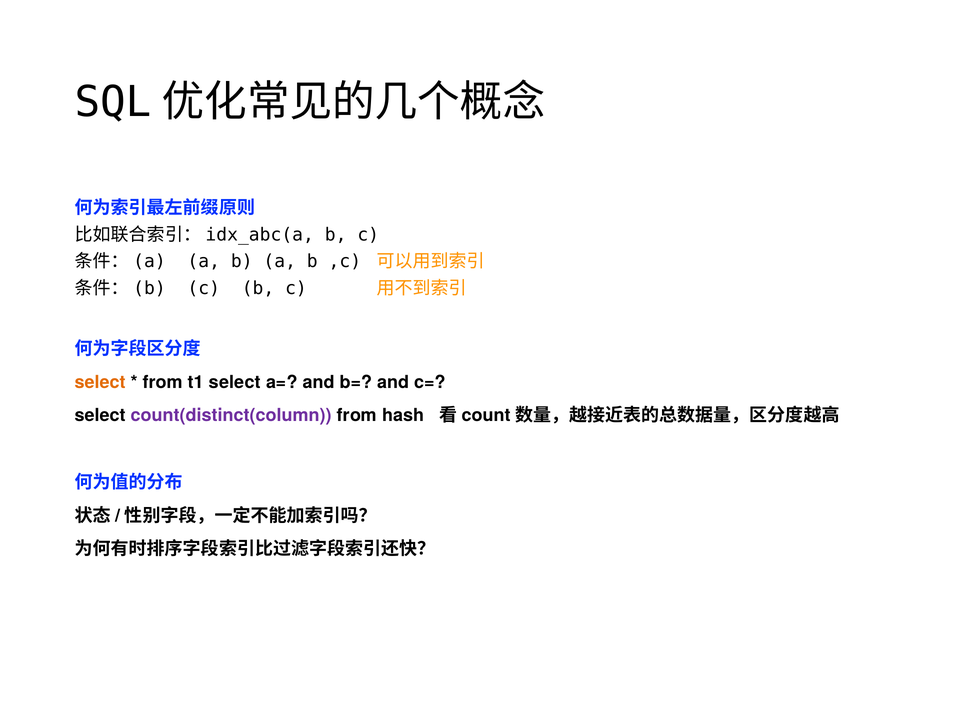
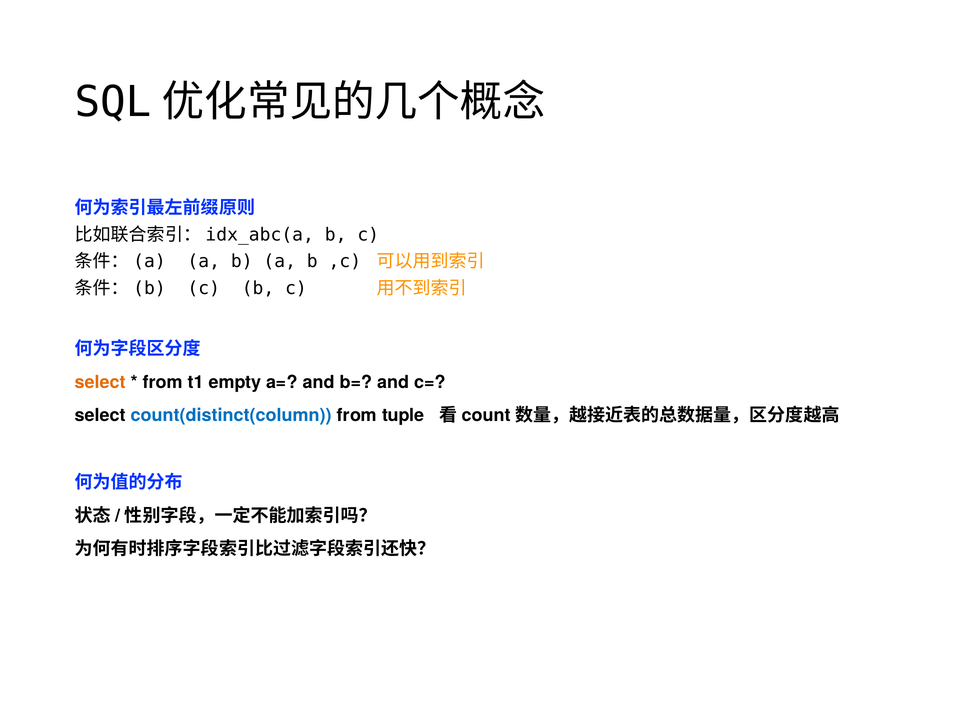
t1 select: select -> empty
count(distinct(column colour: purple -> blue
hash: hash -> tuple
